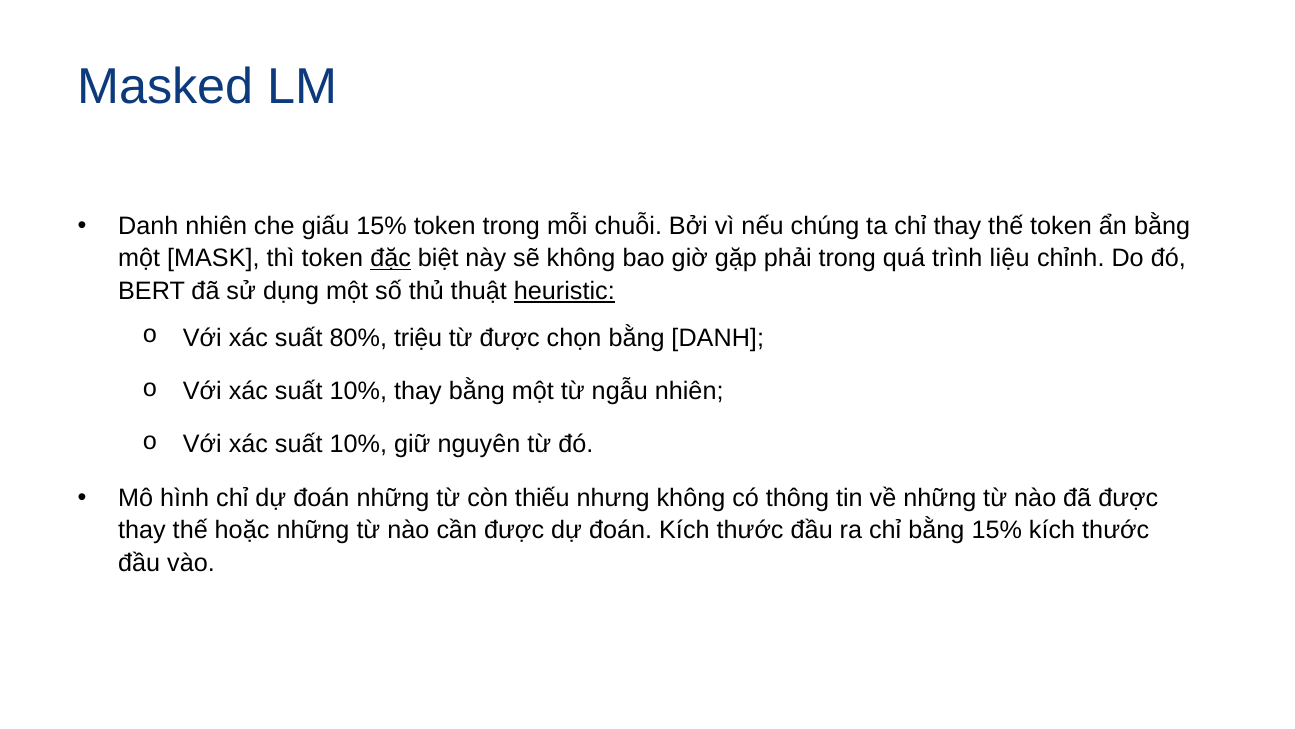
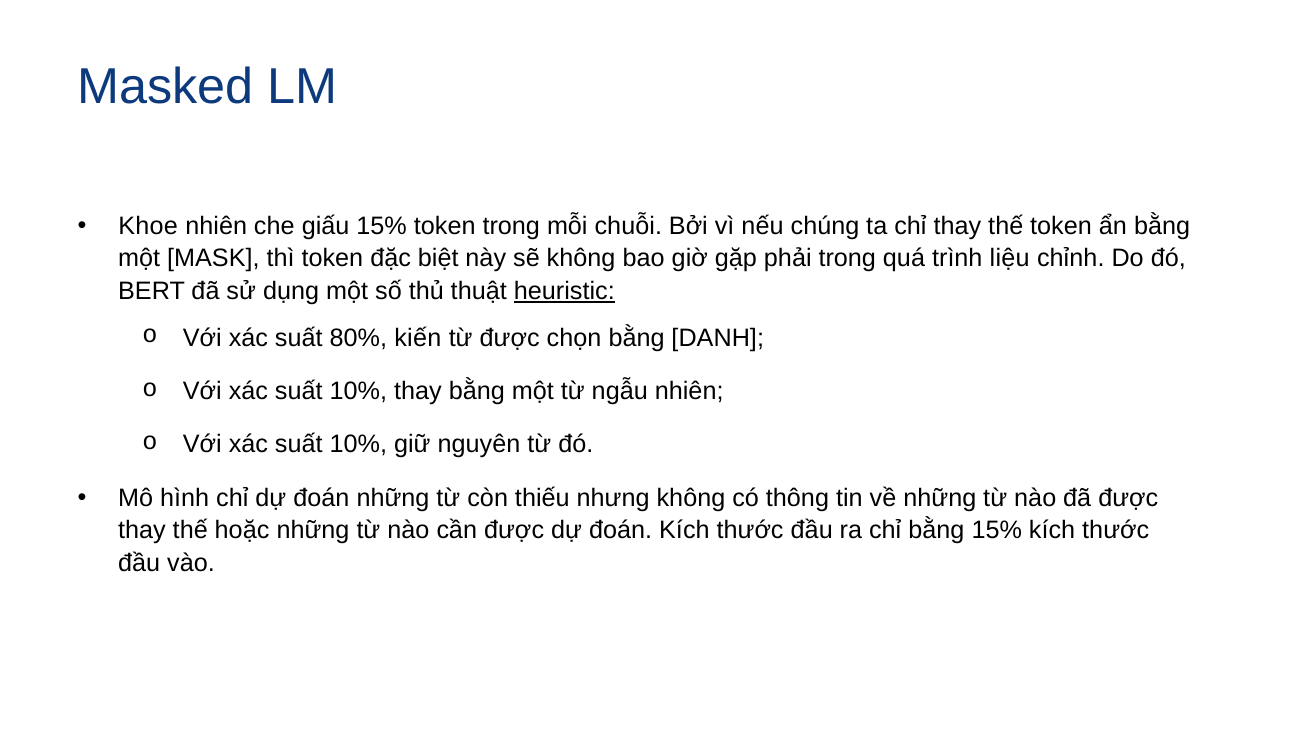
Danh at (148, 226): Danh -> Khoe
đặc underline: present -> none
triệu: triệu -> kiến
